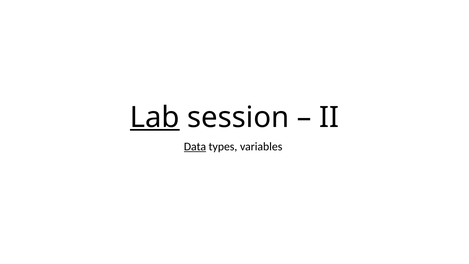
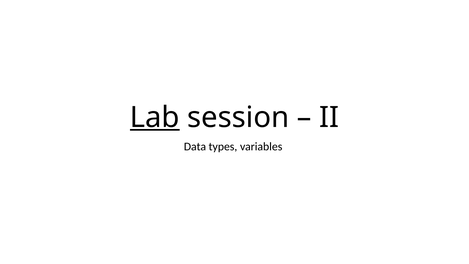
Data underline: present -> none
